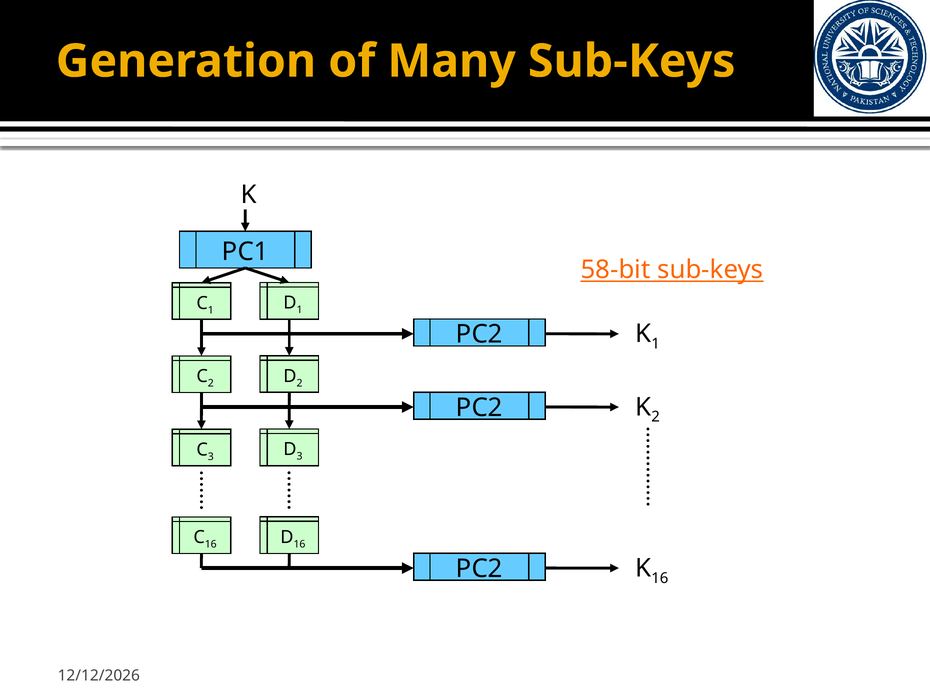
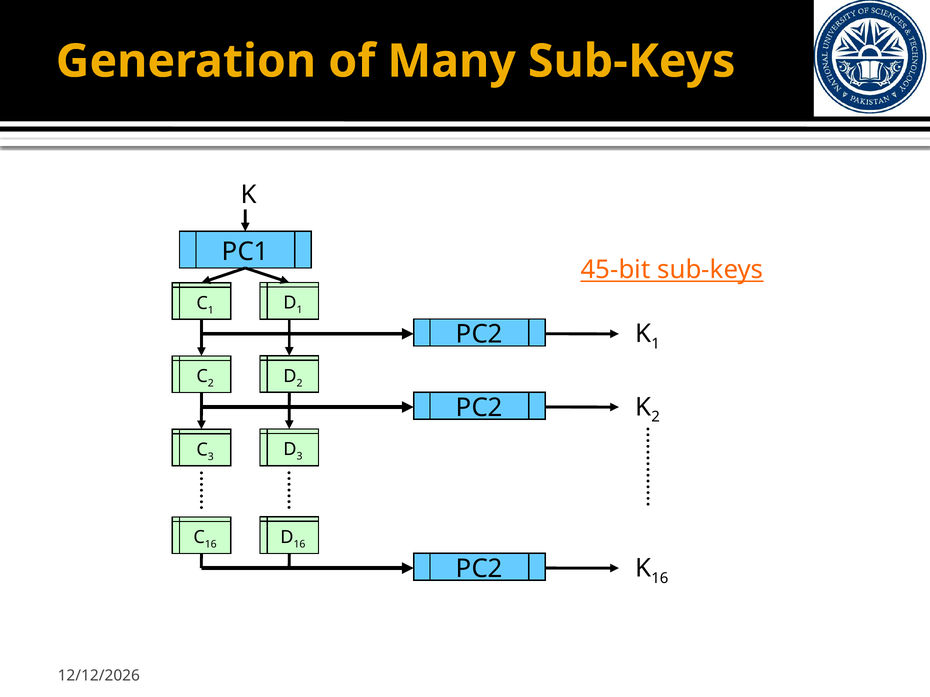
58-bit: 58-bit -> 45-bit
